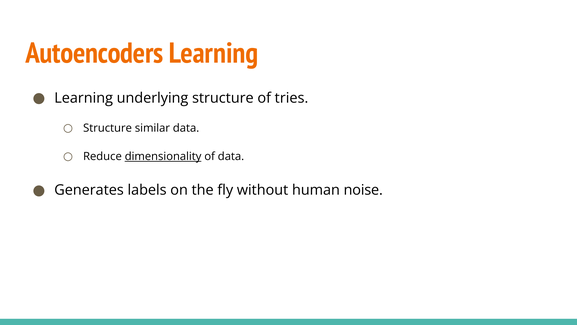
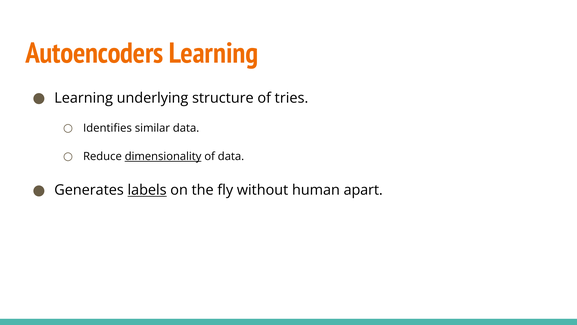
Structure at (108, 128): Structure -> Identifies
labels underline: none -> present
noise: noise -> apart
